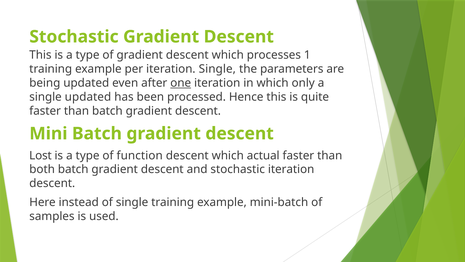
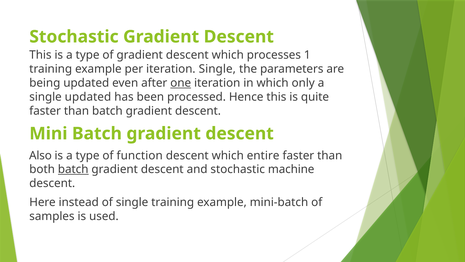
Lost: Lost -> Also
actual: actual -> entire
batch at (73, 169) underline: none -> present
stochastic iteration: iteration -> machine
